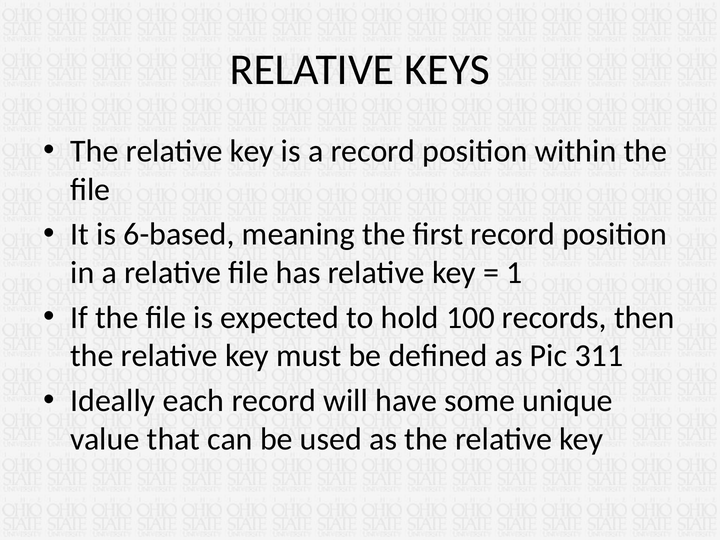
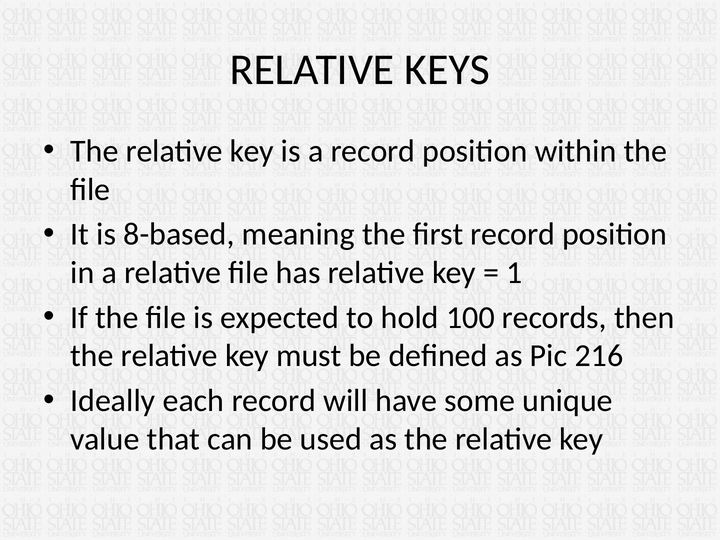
6-based: 6-based -> 8-based
311: 311 -> 216
